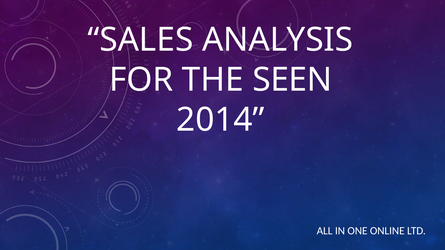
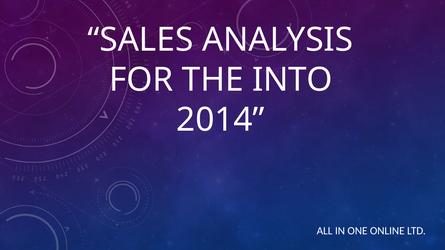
SEEN: SEEN -> INTO
